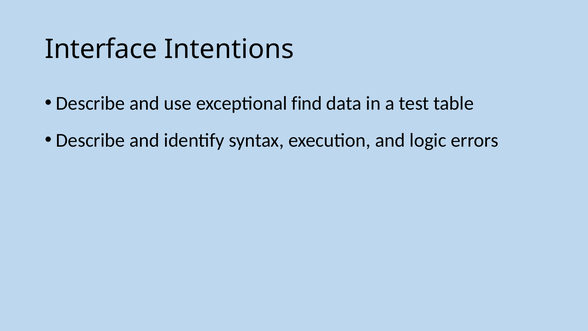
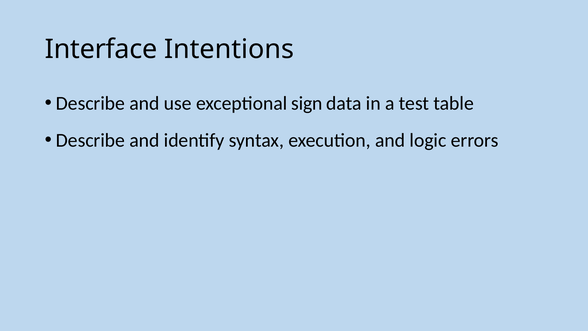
find: find -> sign
